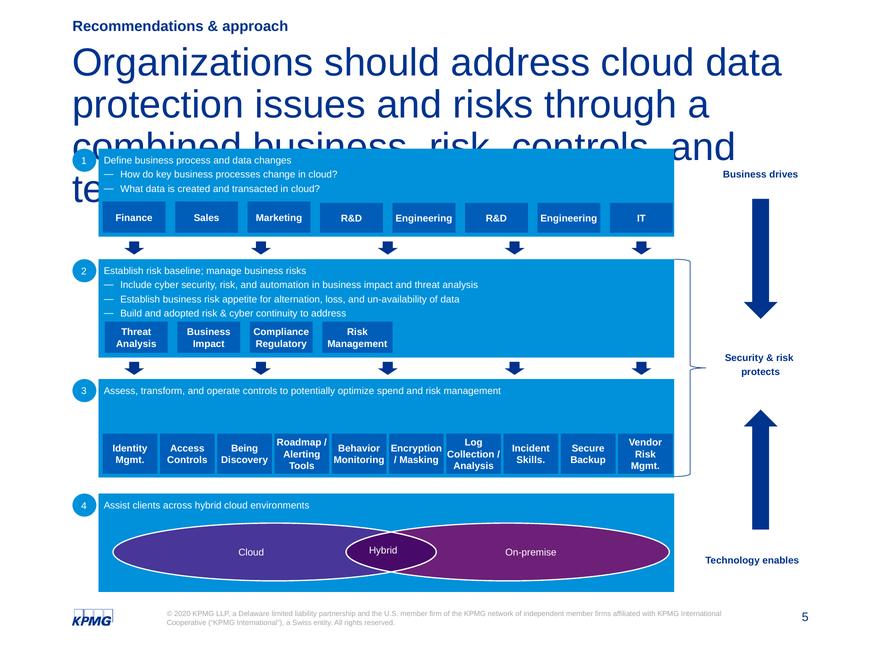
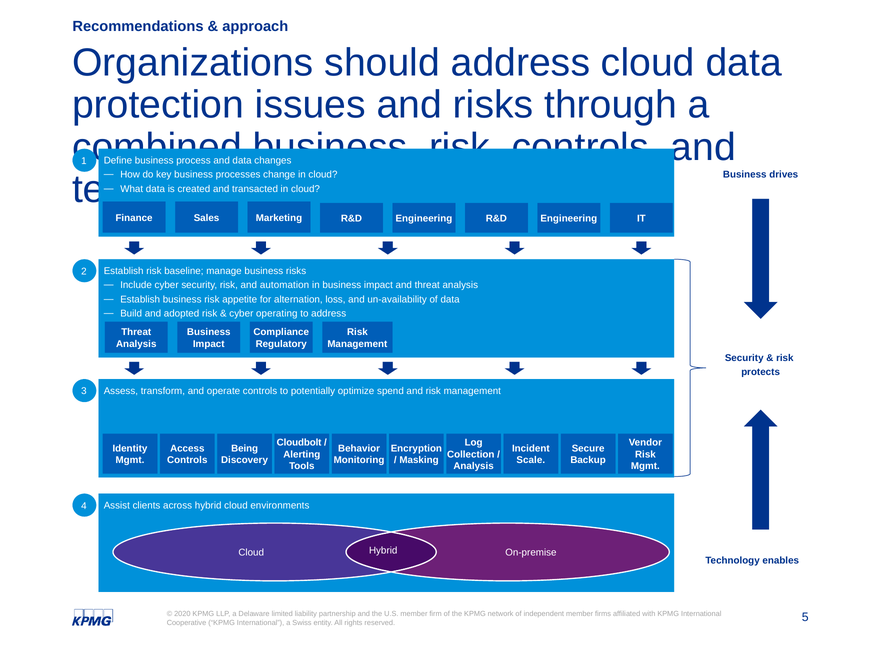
continuity: continuity -> operating
Roadmap: Roadmap -> Cloudbolt
Skills: Skills -> Scale
